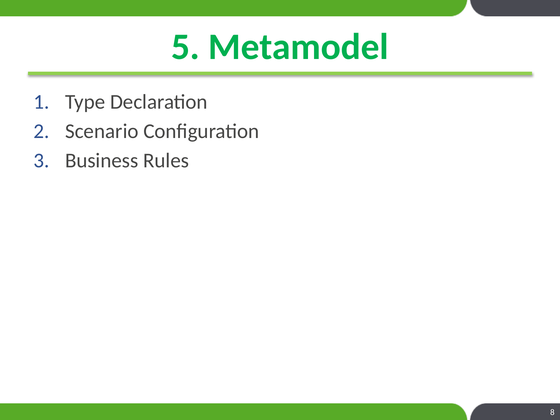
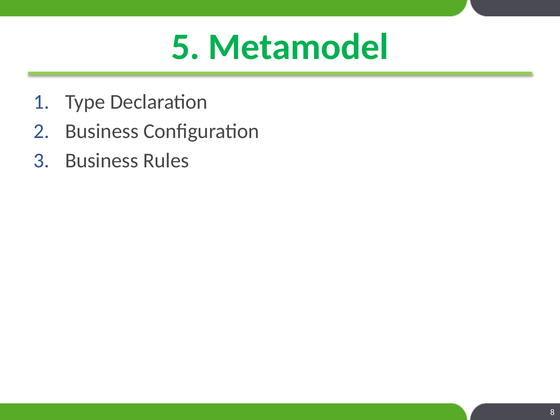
Scenario at (102, 131): Scenario -> Business
